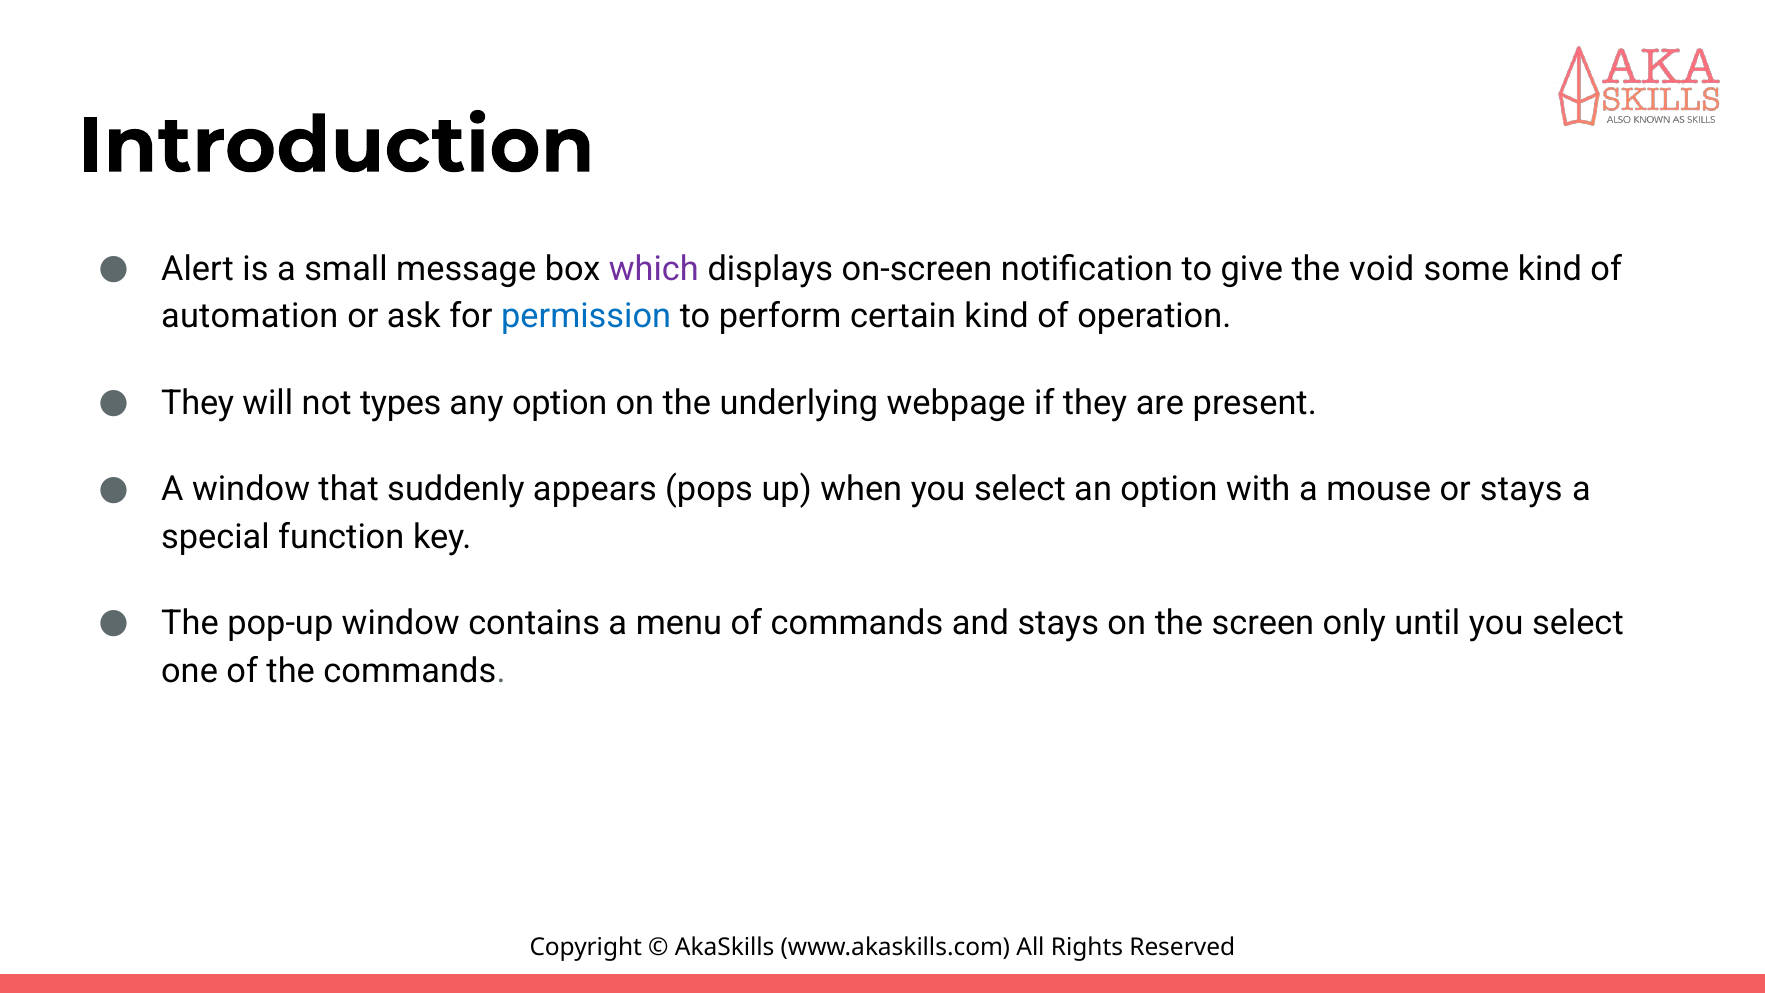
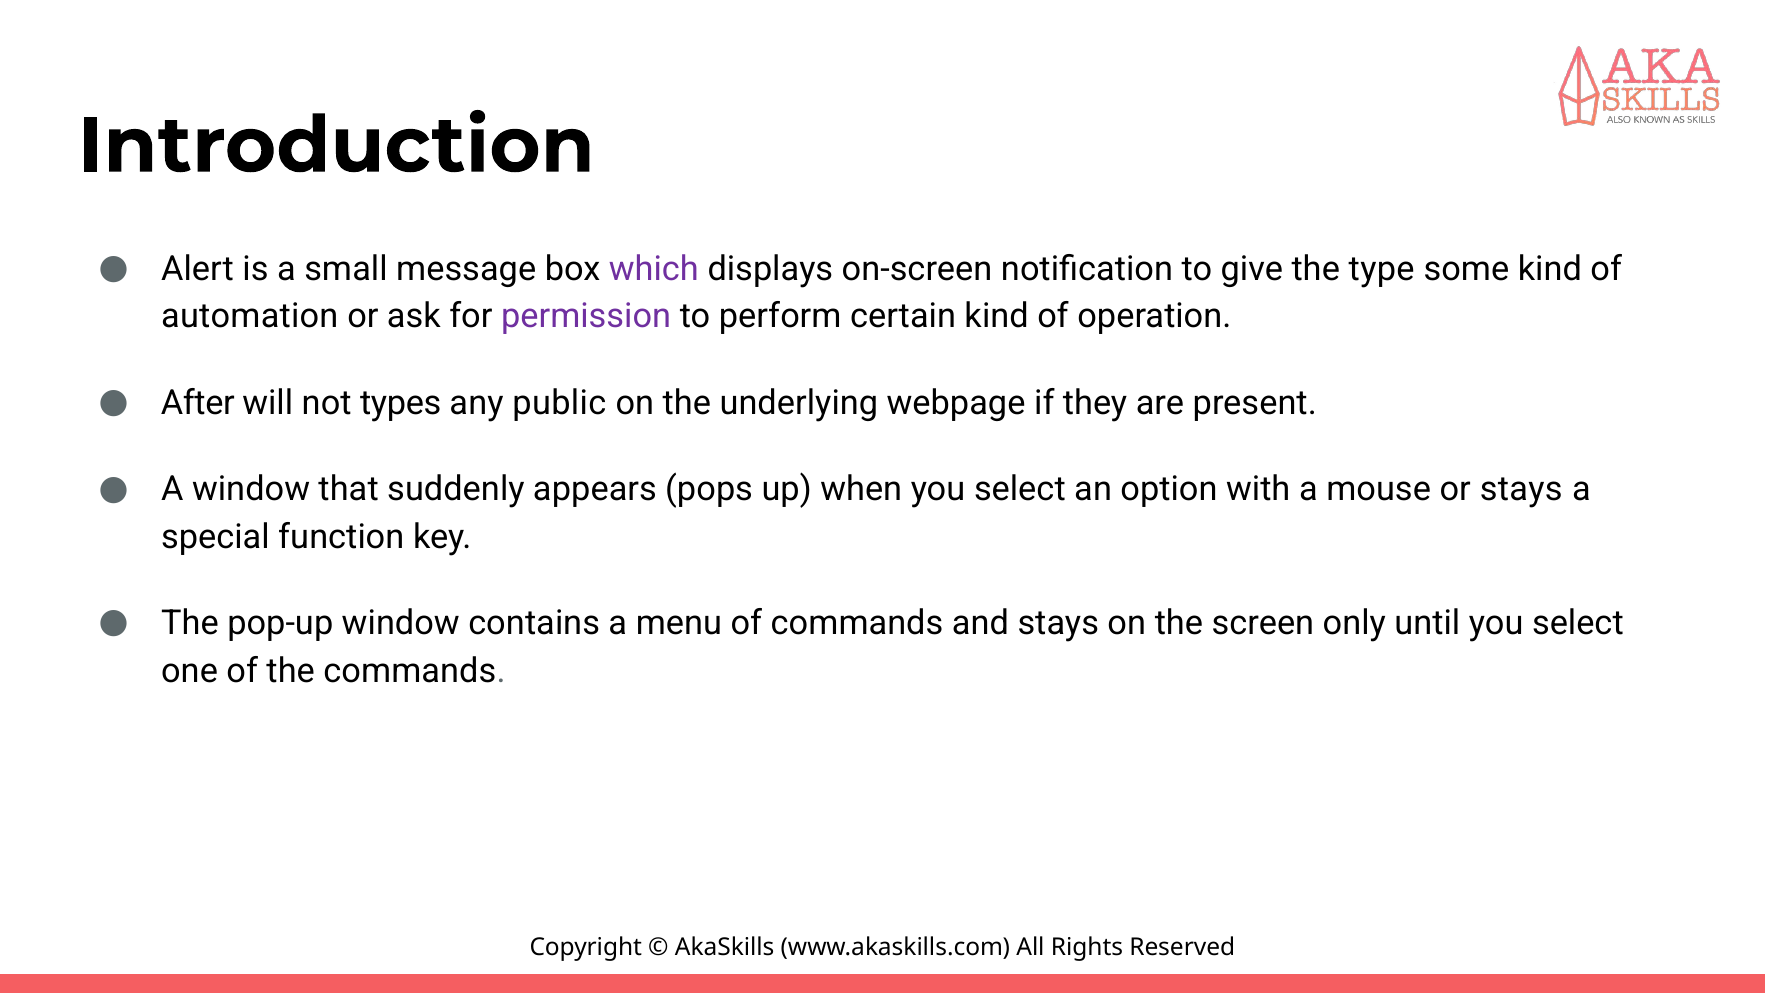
void: void -> type
permission colour: blue -> purple
They at (198, 403): They -> After
any option: option -> public
